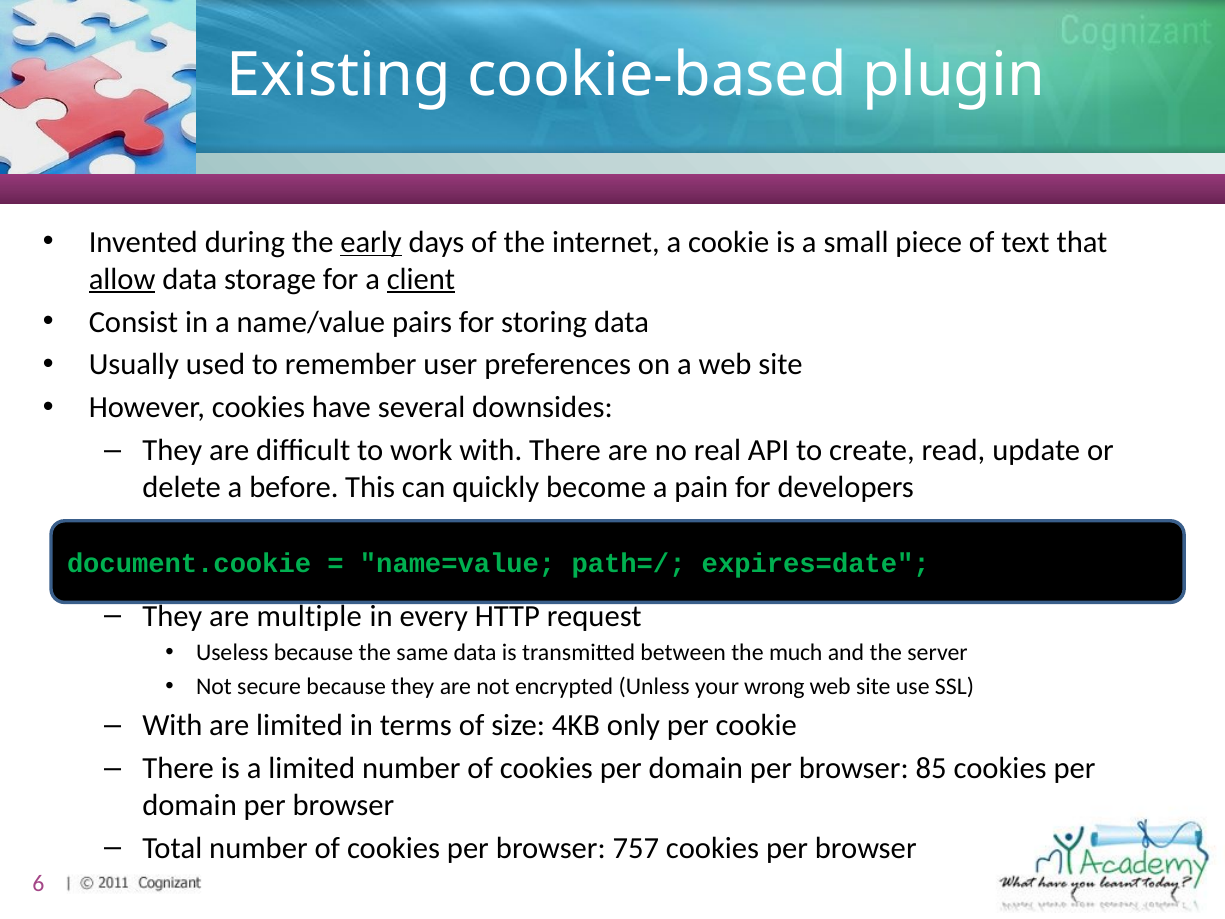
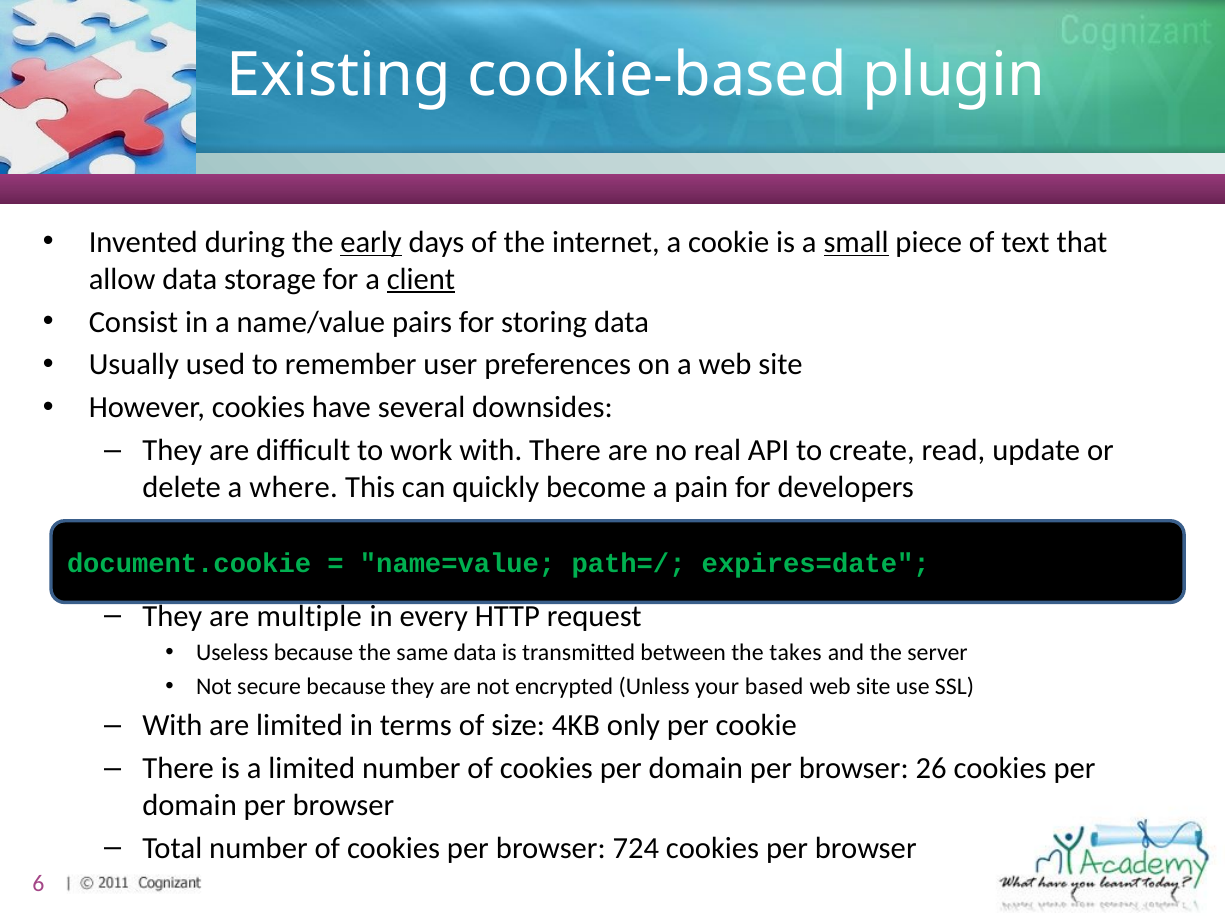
small underline: none -> present
allow underline: present -> none
before: before -> where
much: much -> takes
wrong: wrong -> based
85: 85 -> 26
757: 757 -> 724
